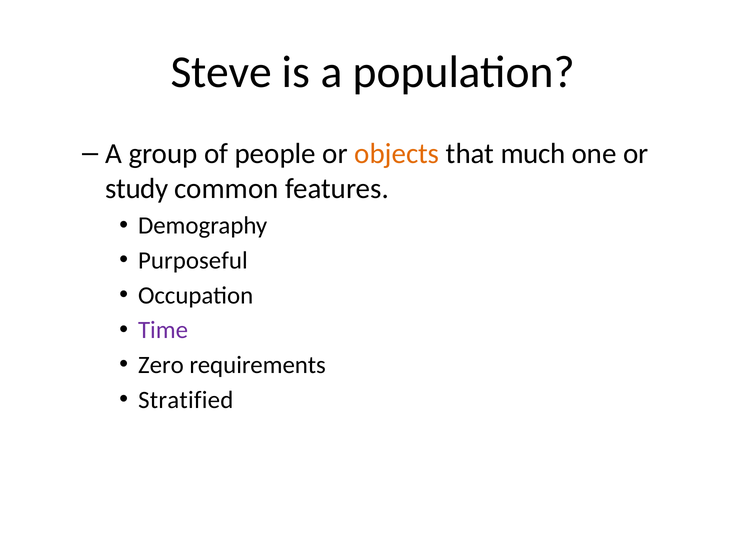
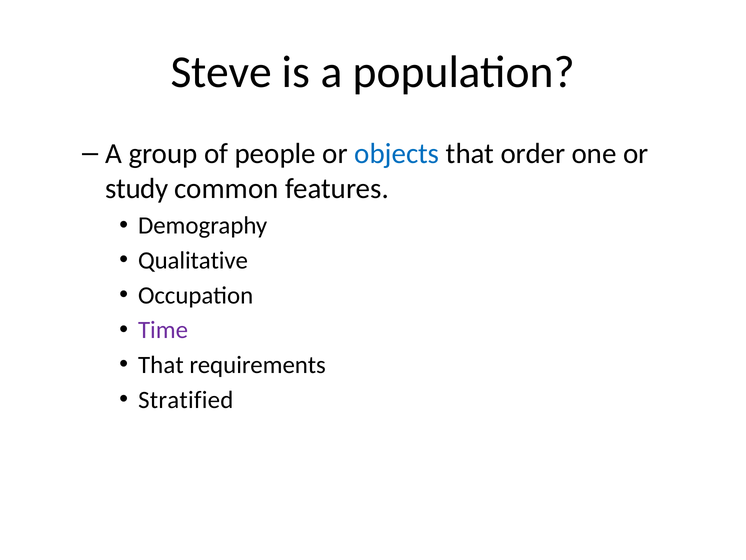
objects colour: orange -> blue
much: much -> order
Purposeful: Purposeful -> Qualitative
Zero at (161, 365): Zero -> That
